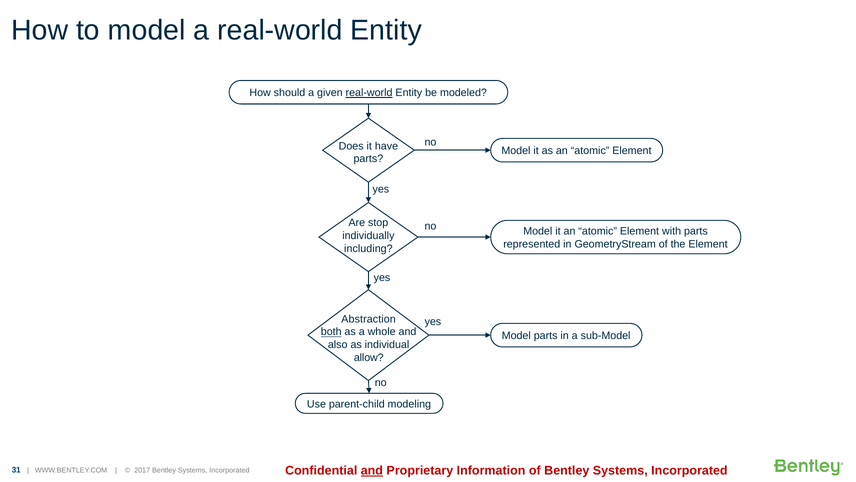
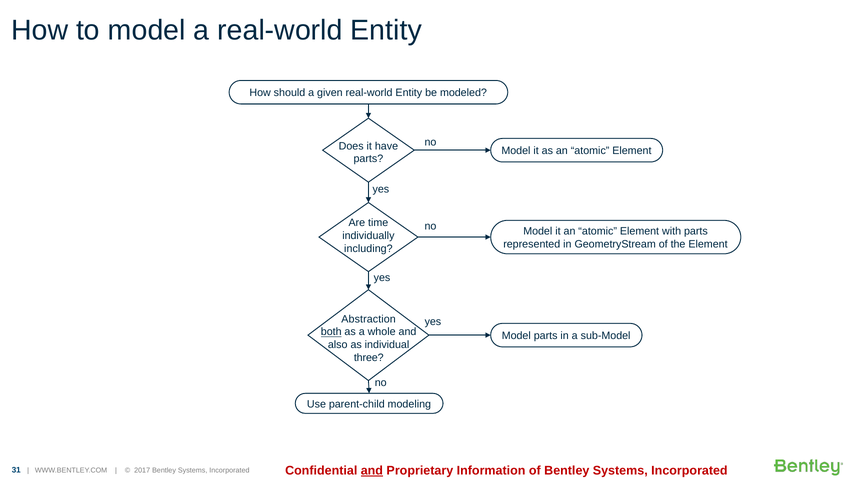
real-world at (369, 93) underline: present -> none
stop: stop -> time
allow: allow -> three
